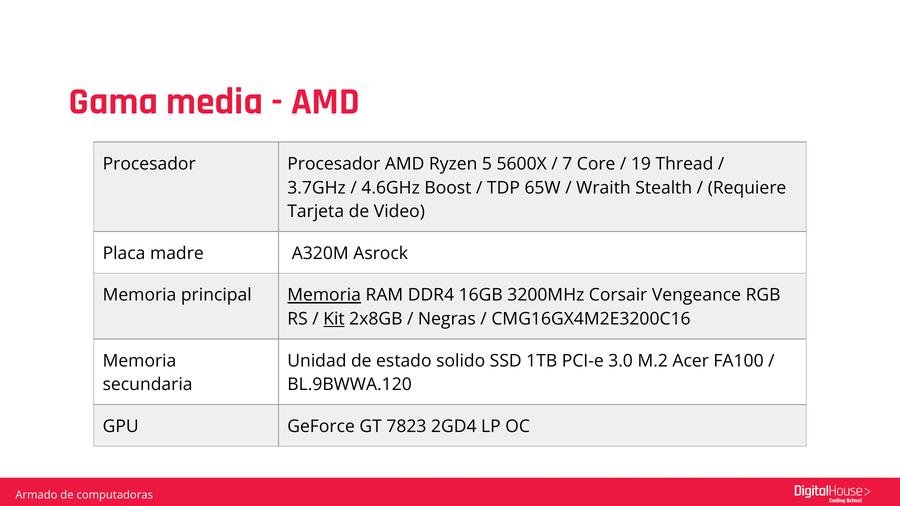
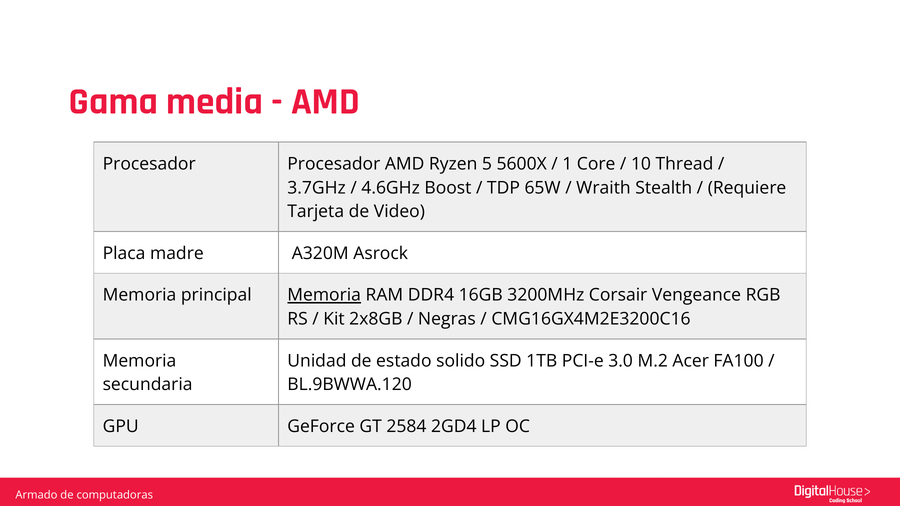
7: 7 -> 1
19: 19 -> 10
Kit underline: present -> none
7823: 7823 -> 2584
